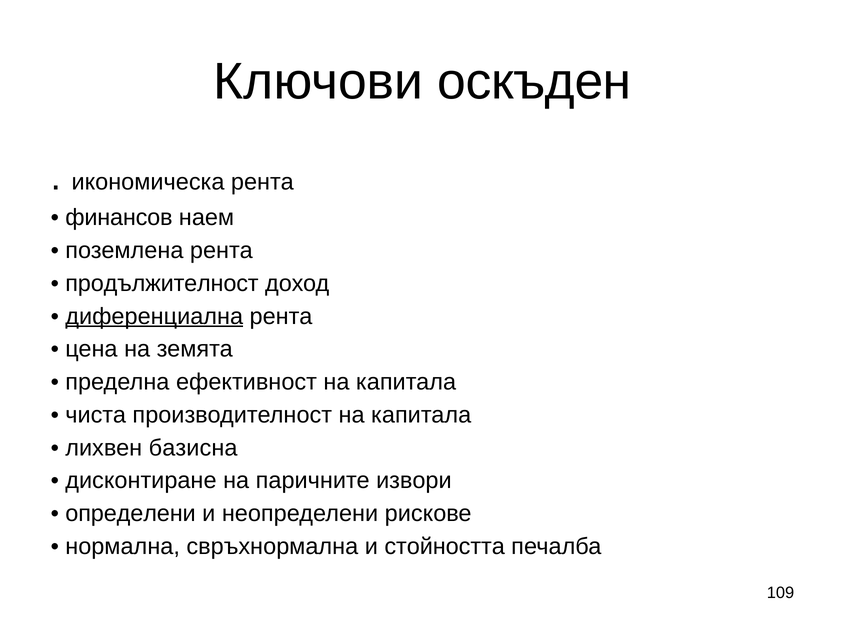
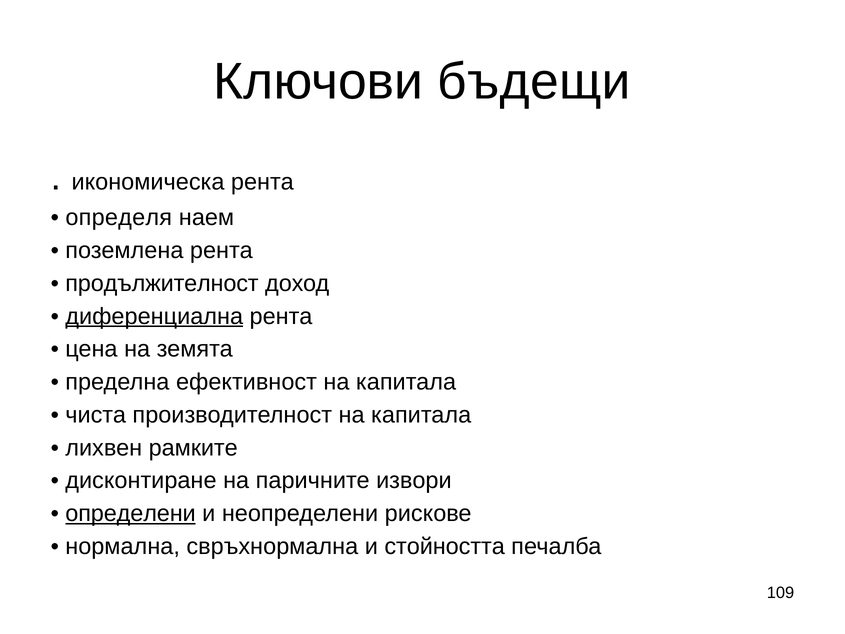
оскъден: оскъден -> бъдещи
финансов: финансов -> определя
базисна: базисна -> рамките
определени underline: none -> present
